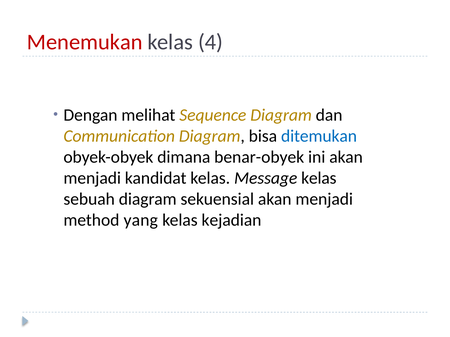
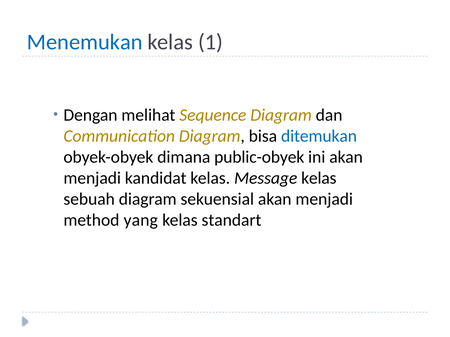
Menemukan colour: red -> blue
4: 4 -> 1
benar-obyek: benar-obyek -> public-obyek
kejadian: kejadian -> standart
